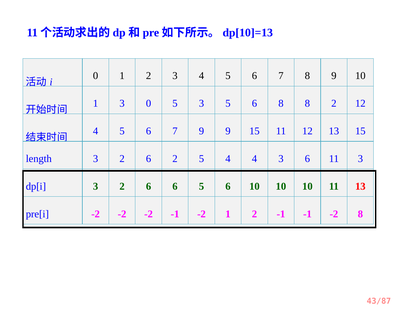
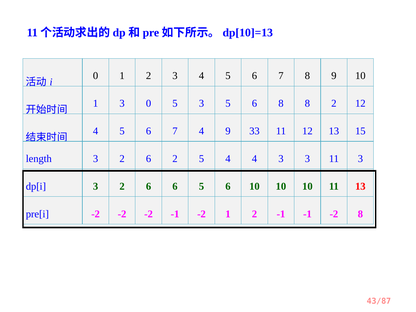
7 9: 9 -> 4
9 15: 15 -> 33
3 6: 6 -> 3
